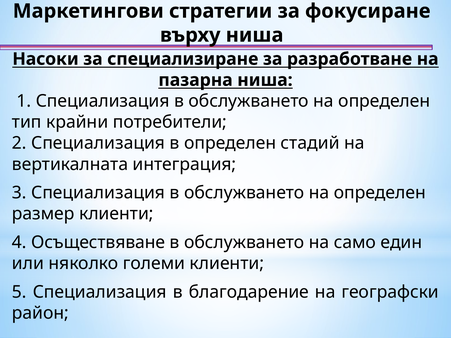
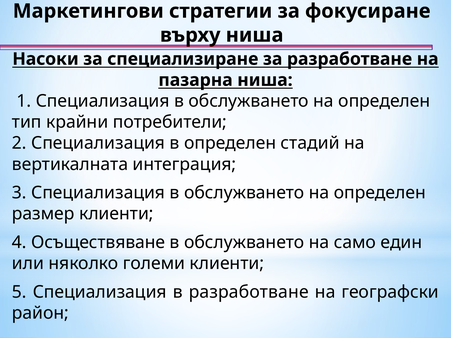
в благодарение: благодарение -> разработване
